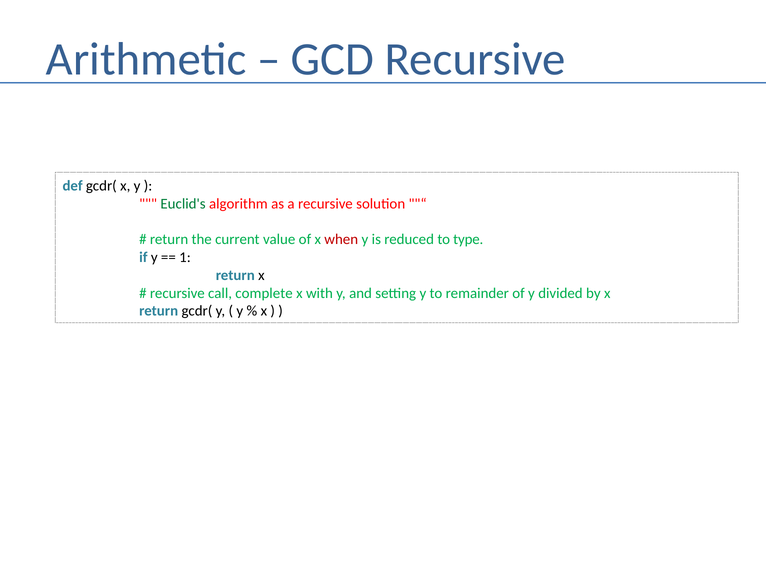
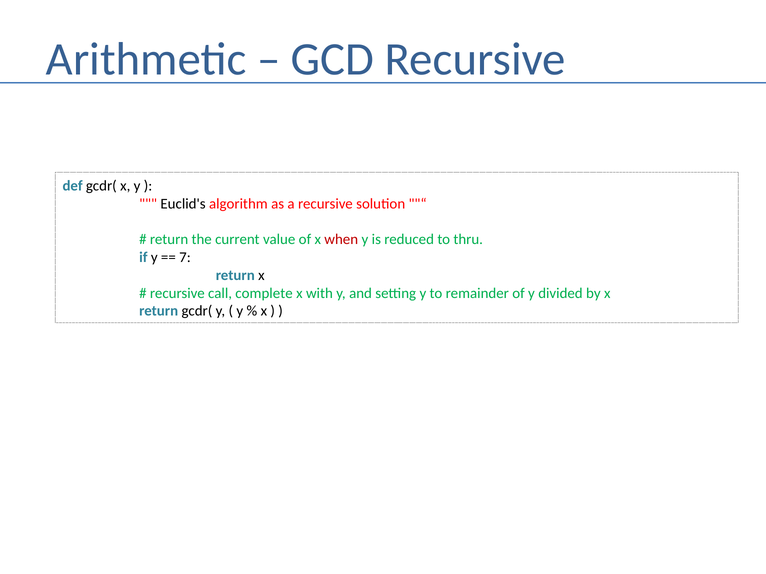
Euclid's colour: green -> black
type: type -> thru
1: 1 -> 7
